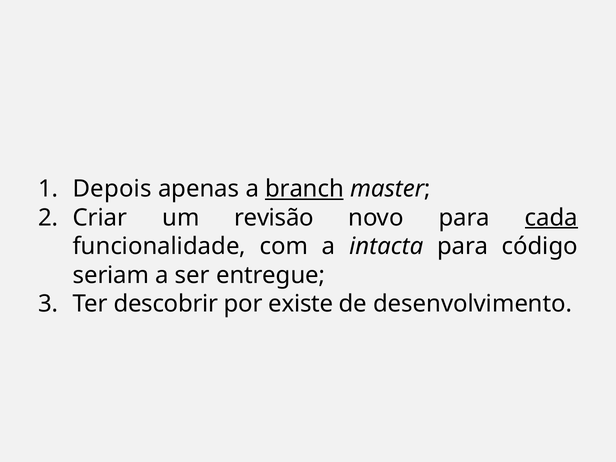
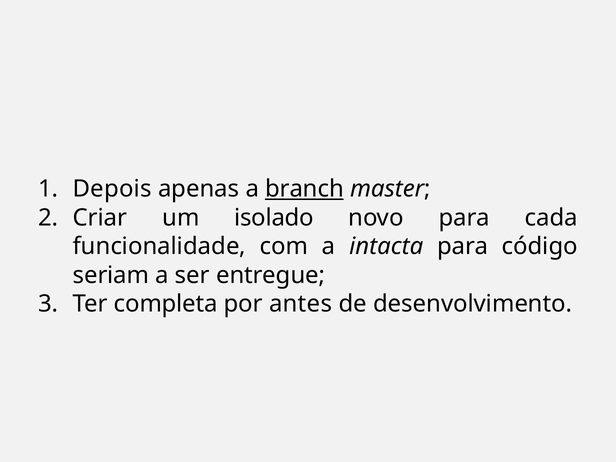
revisão: revisão -> isolado
cada underline: present -> none
descobrir: descobrir -> completa
existe: existe -> antes
